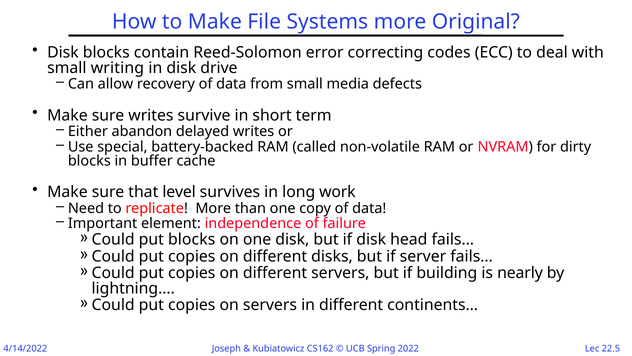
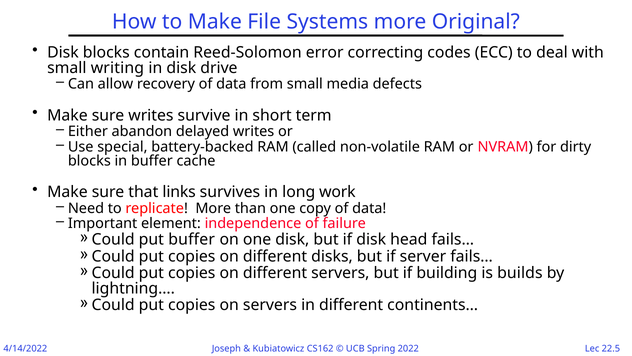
level: level -> links
put blocks: blocks -> buffer
nearly: nearly -> builds
